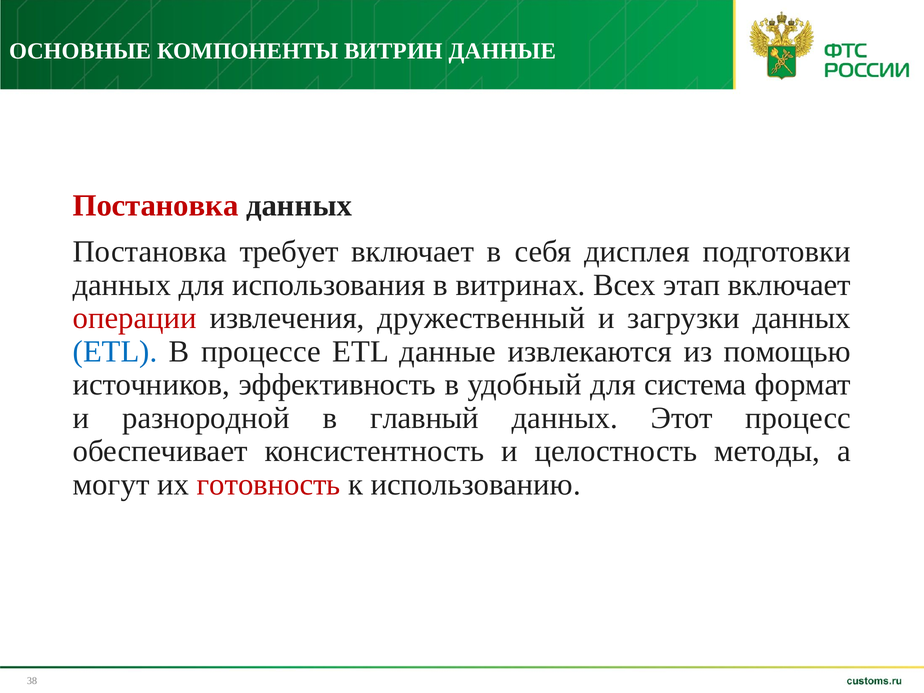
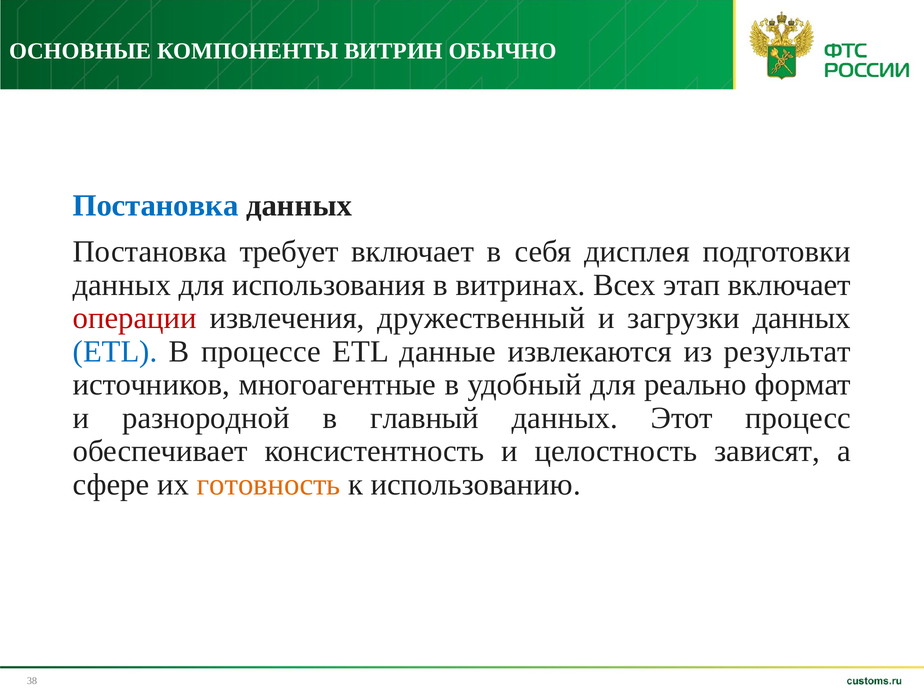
ВИТРИН ДАННЫЕ: ДАННЫЕ -> ОБЫЧНО
Постановка at (156, 206) colour: red -> blue
помощью: помощью -> результат
эффективность: эффективность -> многоагентные
система: система -> реально
методы: методы -> зависят
могут: могут -> сфере
готовность colour: red -> orange
